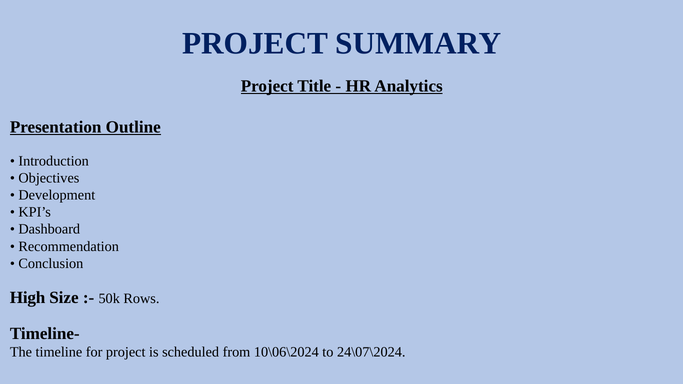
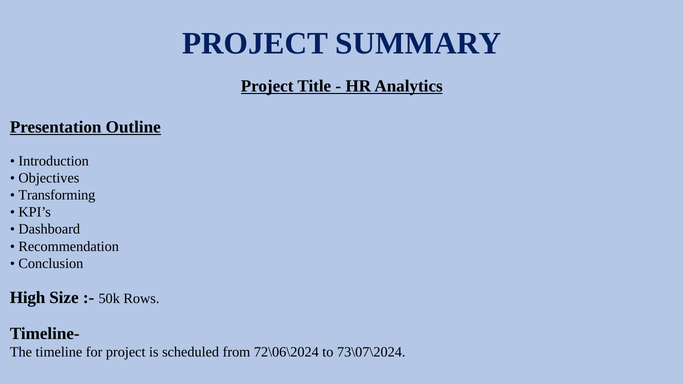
Development: Development -> Transforming
10\06\2024: 10\06\2024 -> 72\06\2024
24\07\2024: 24\07\2024 -> 73\07\2024
